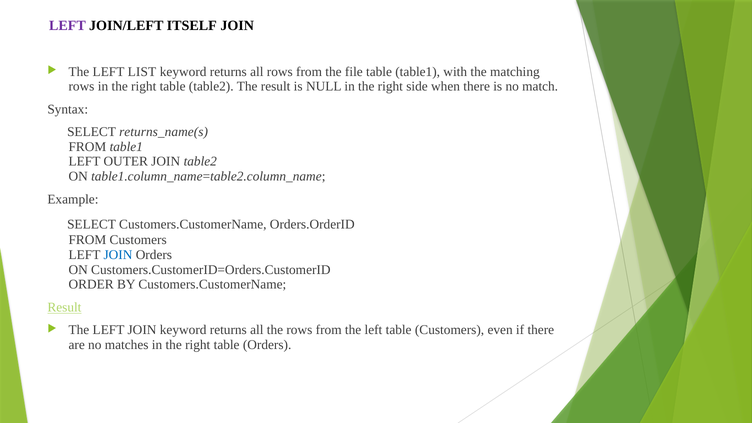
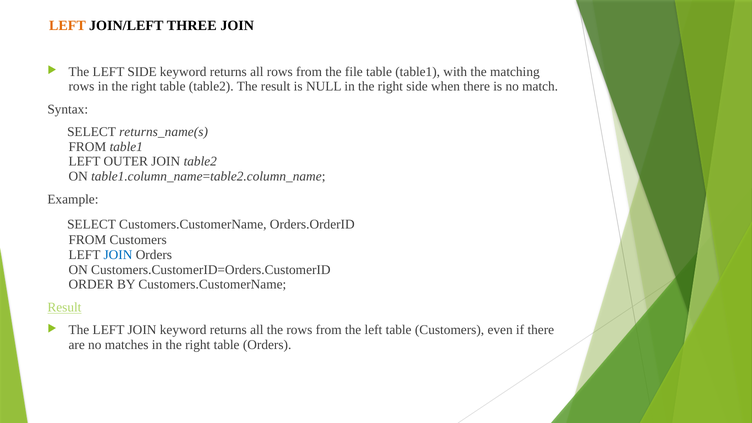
LEFT at (67, 26) colour: purple -> orange
ITSELF: ITSELF -> THREE
LEFT LIST: LIST -> SIDE
